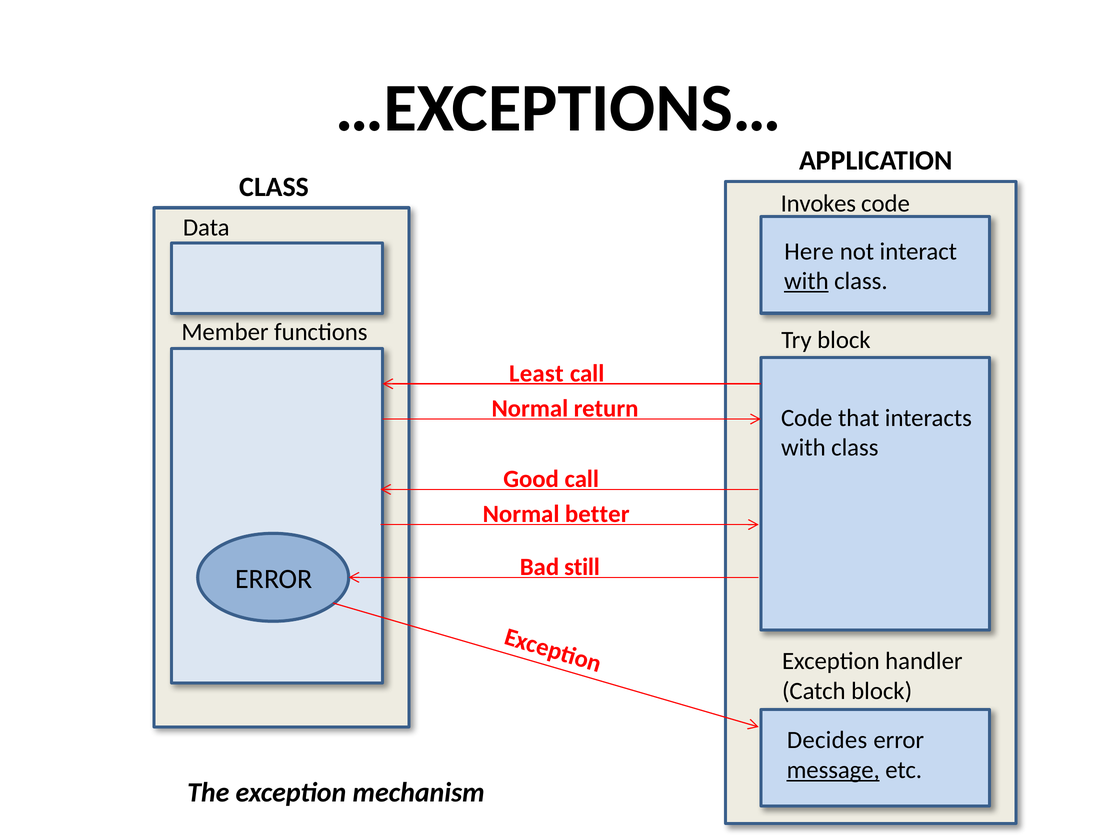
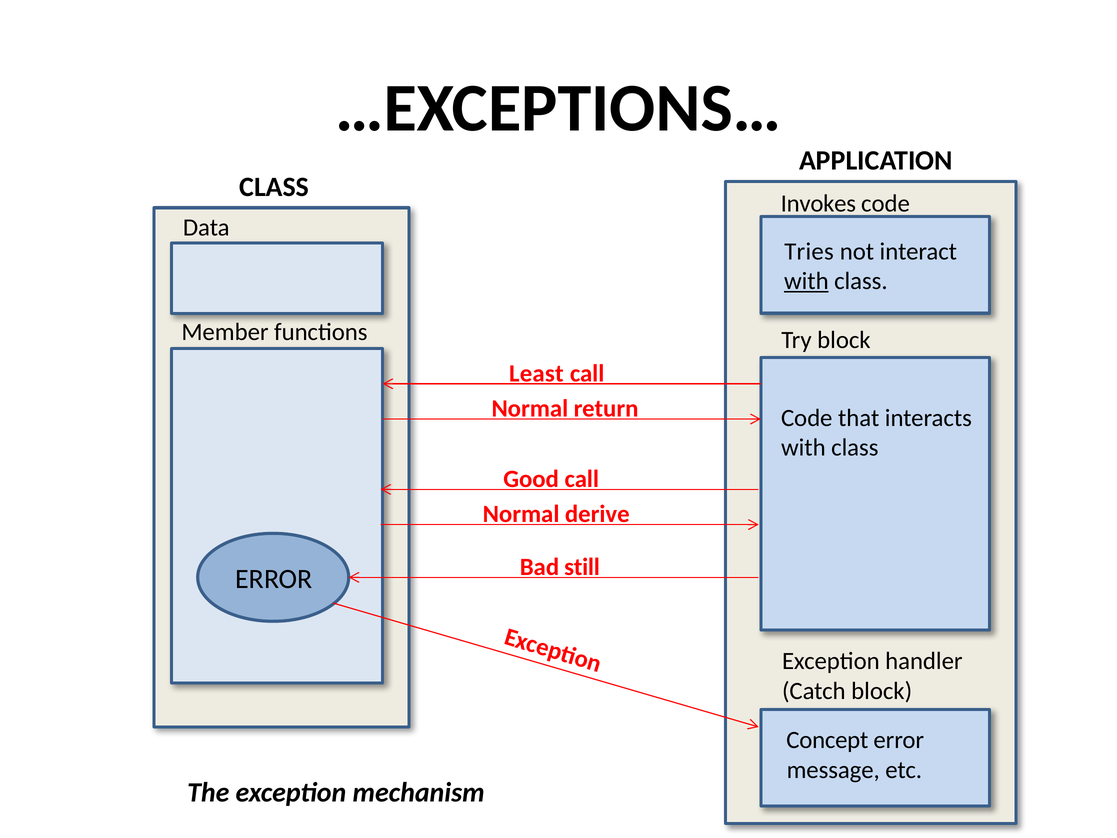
Here: Here -> Tries
better: better -> derive
Decides: Decides -> Concept
message underline: present -> none
